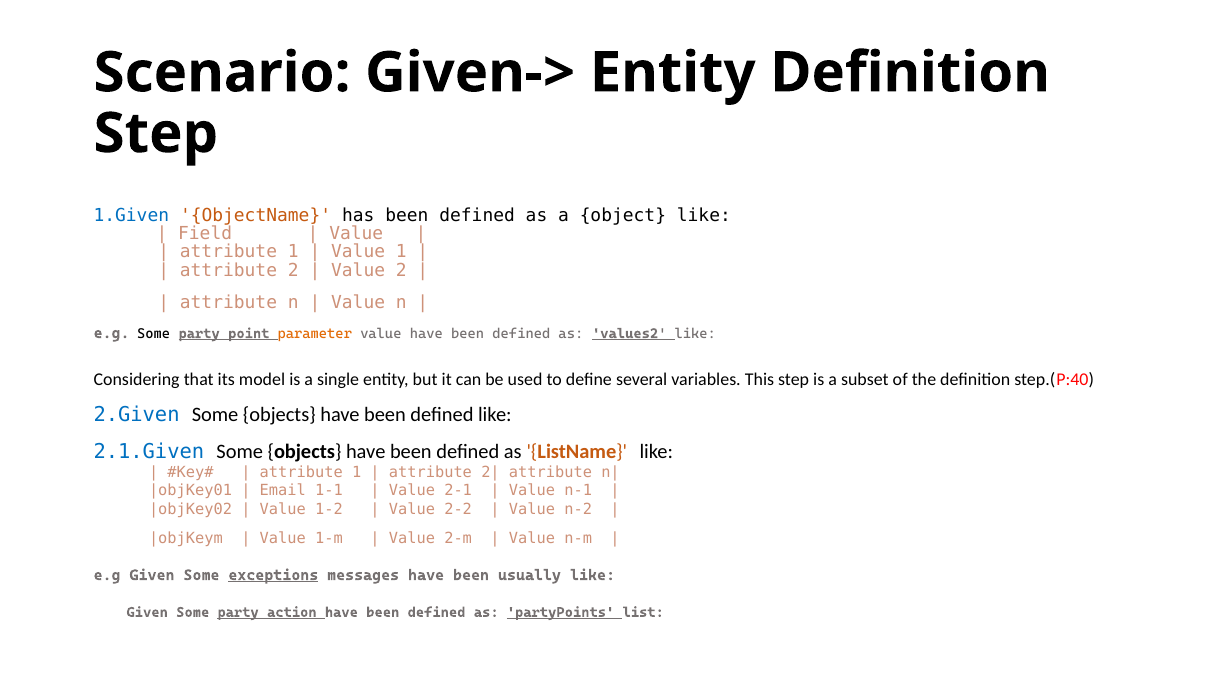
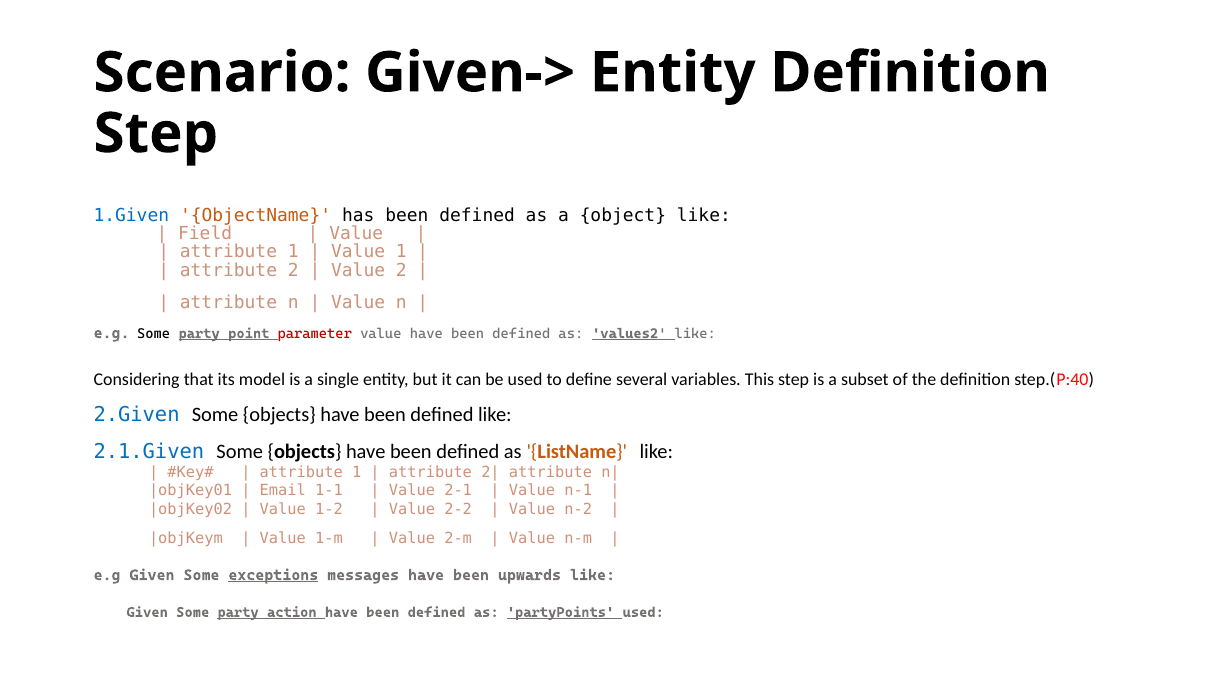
parameter colour: orange -> red
usually: usually -> upwards
partyPoints list: list -> used
